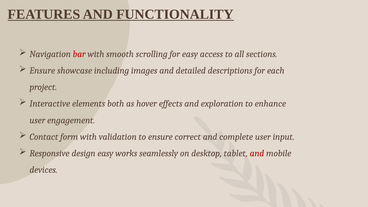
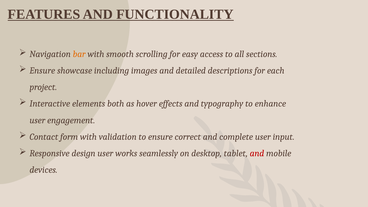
bar colour: red -> orange
exploration: exploration -> typography
design easy: easy -> user
